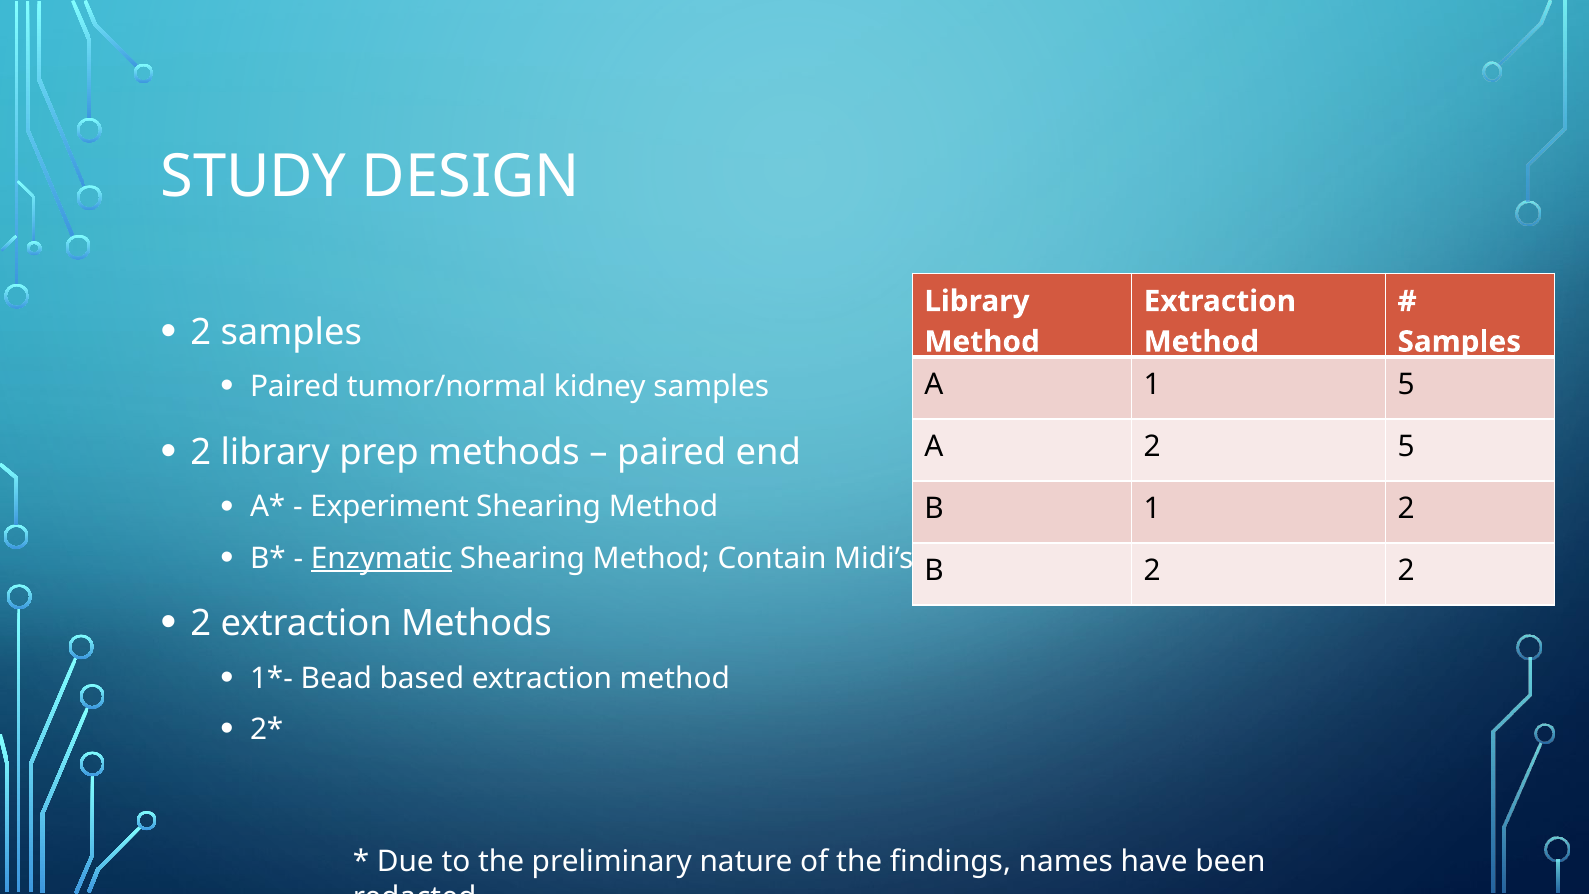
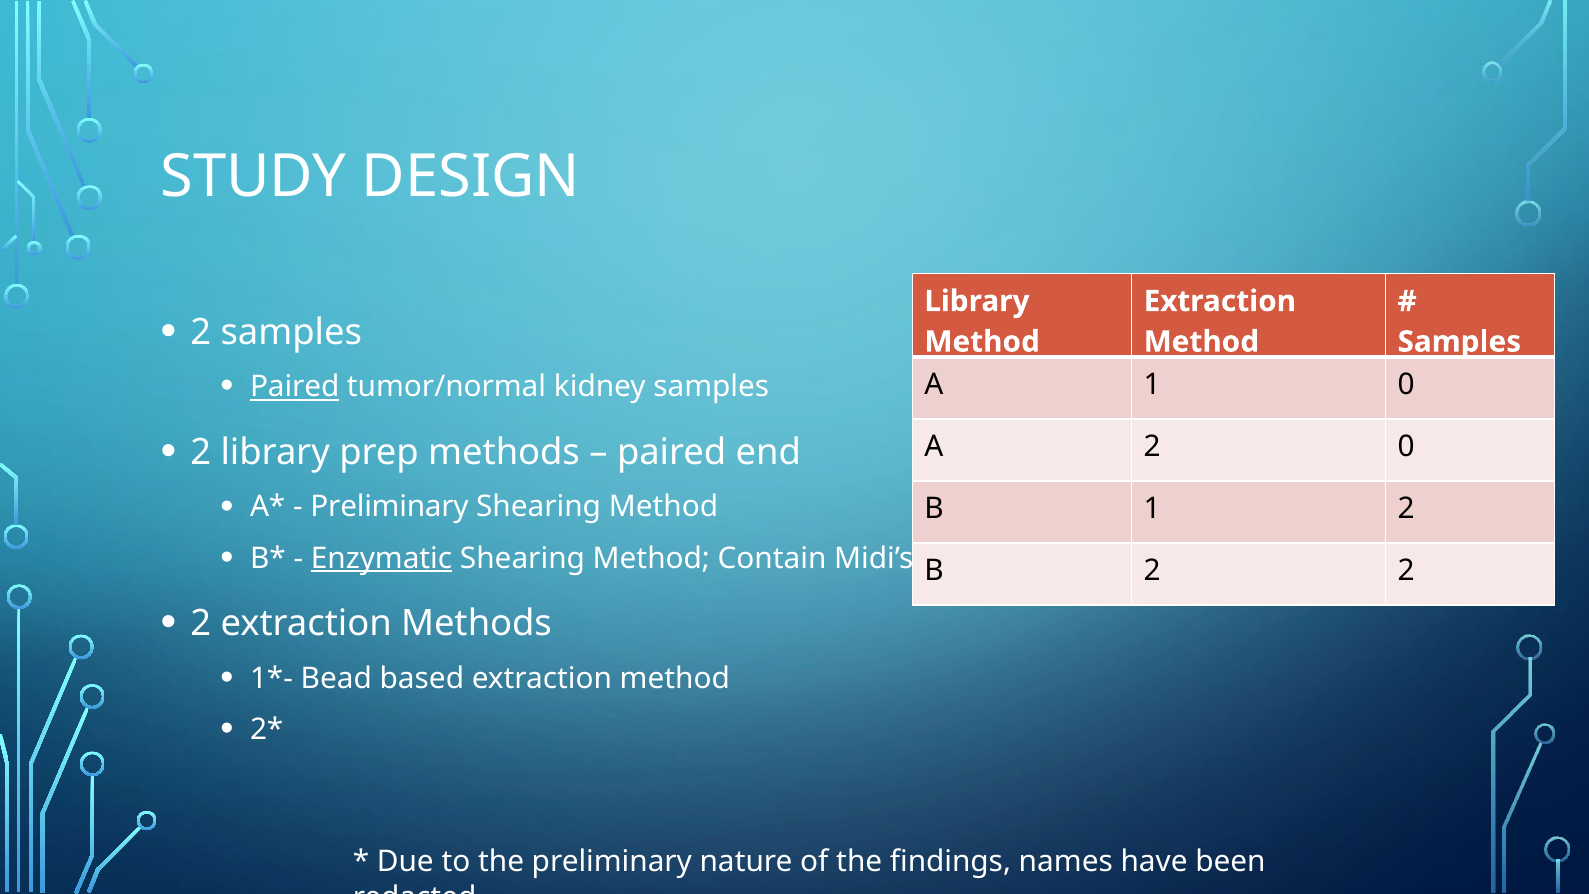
Paired at (295, 387) underline: none -> present
1 5: 5 -> 0
2 5: 5 -> 0
Experiment at (390, 507): Experiment -> Preliminary
